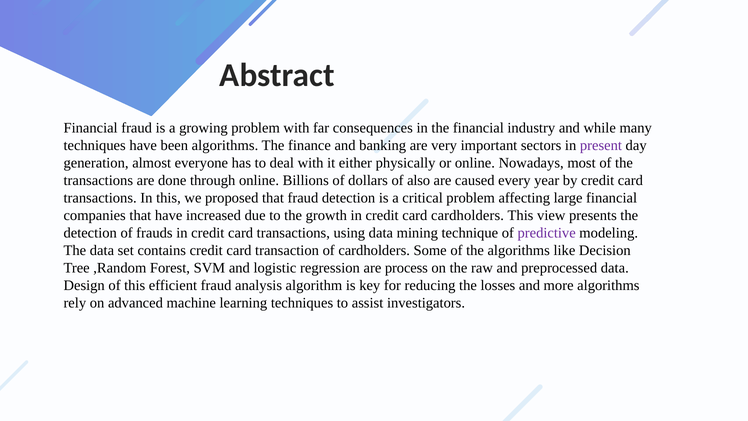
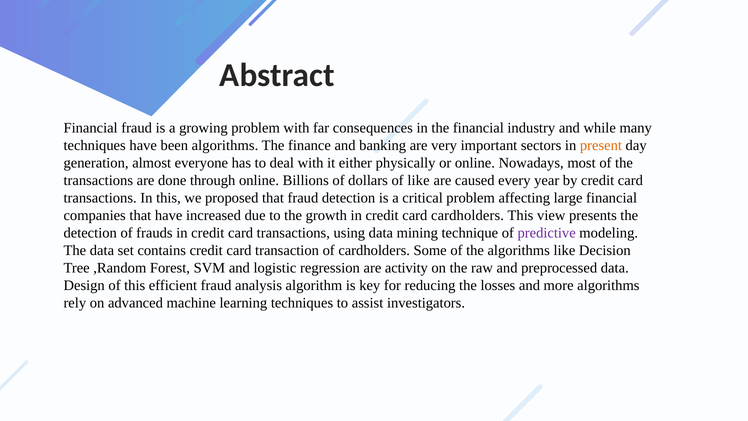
present colour: purple -> orange
of also: also -> like
process: process -> activity
